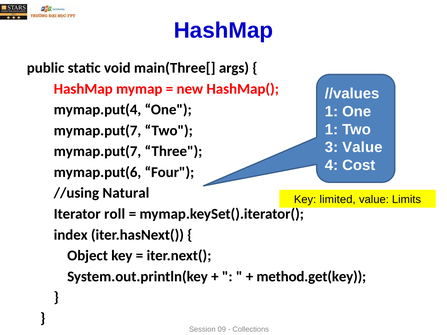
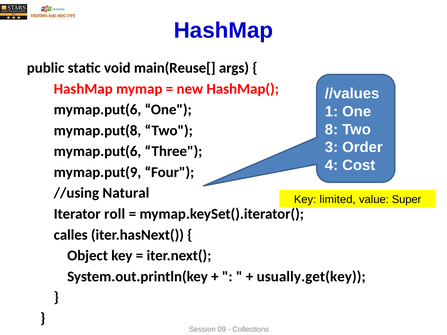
main(Three[: main(Three[ -> main(Reuse[
mymap.put(4 at (97, 110): mymap.put(4 -> mymap.put(6
1 at (331, 130): 1 -> 8
mymap.put(7 at (97, 131): mymap.put(7 -> mymap.put(8
3 Value: Value -> Order
mymap.put(7 at (97, 152): mymap.put(7 -> mymap.put(6
mymap.put(6: mymap.put(6 -> mymap.put(9
Limits: Limits -> Super
index: index -> calles
method.get(key: method.get(key -> usually.get(key
